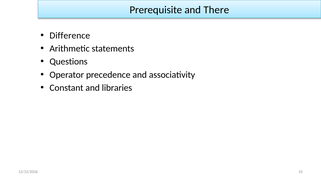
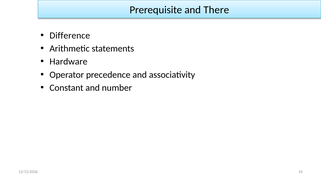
Questions: Questions -> Hardware
libraries: libraries -> number
